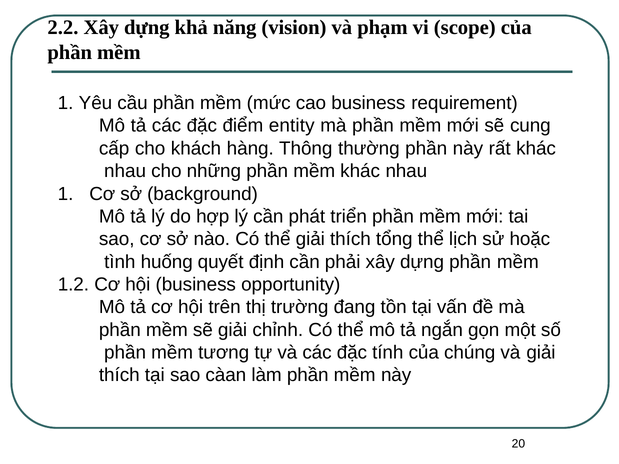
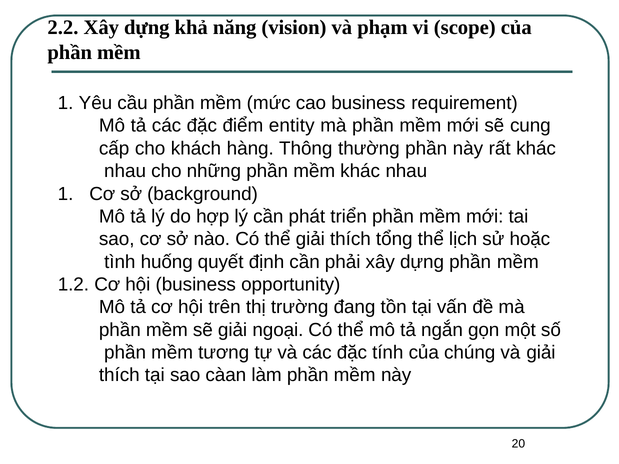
chỉnh: chỉnh -> ngoại
